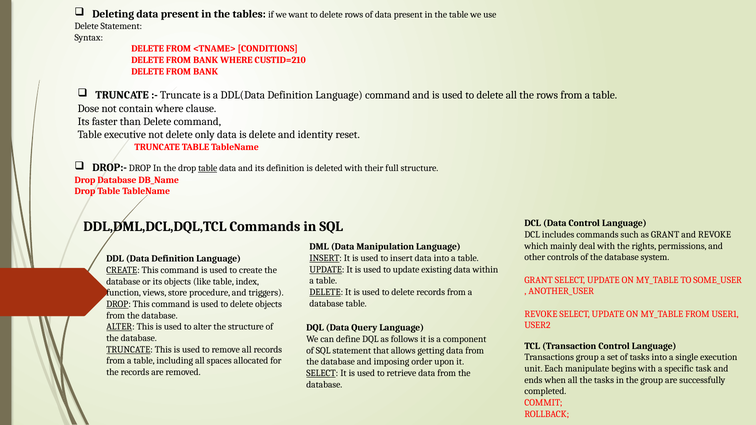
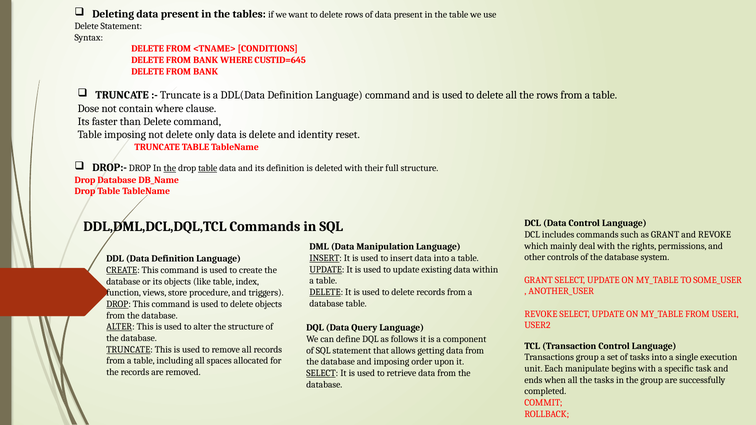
CUSTID=210: CUSTID=210 -> CUSTID=645
Table executive: executive -> imposing
the at (170, 168) underline: none -> present
